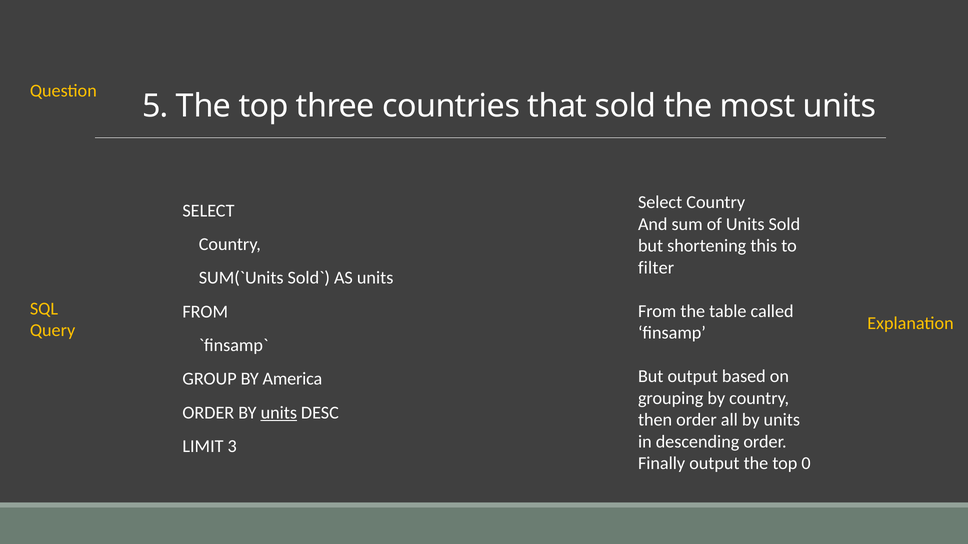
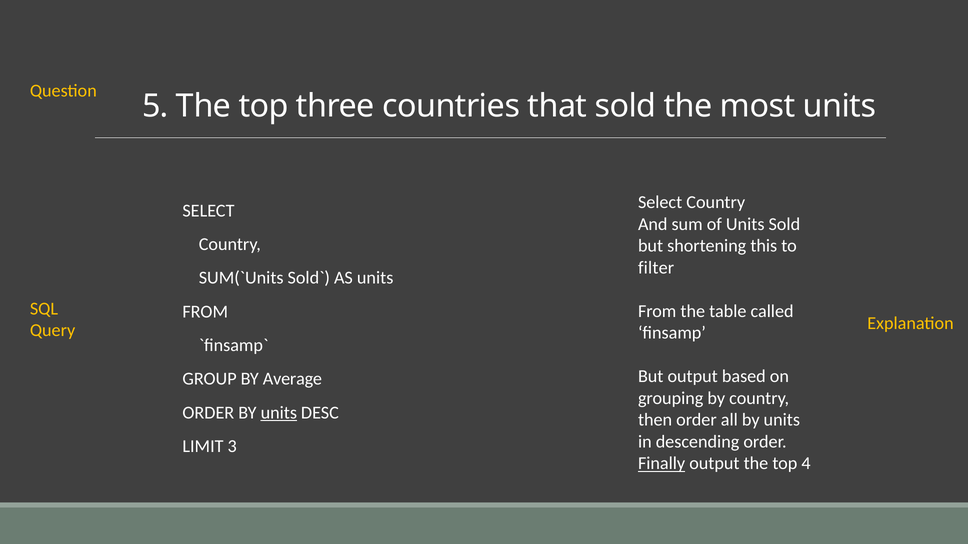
America: America -> Average
Finally underline: none -> present
0: 0 -> 4
